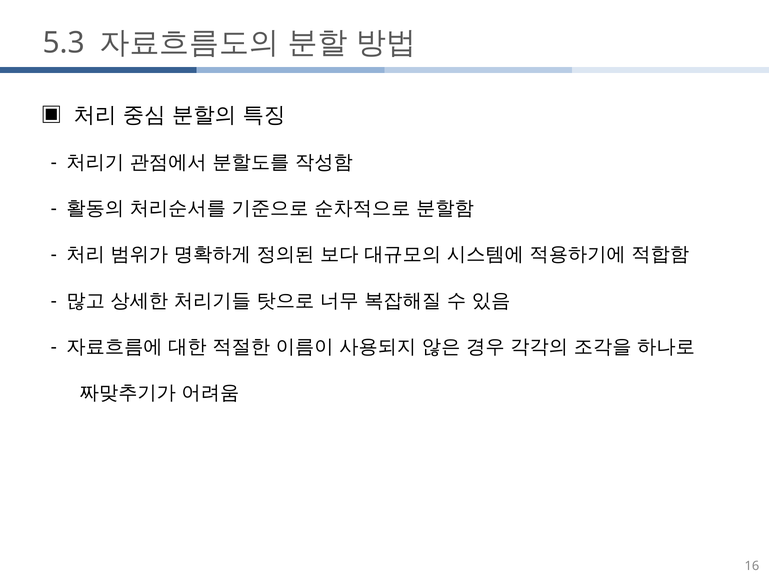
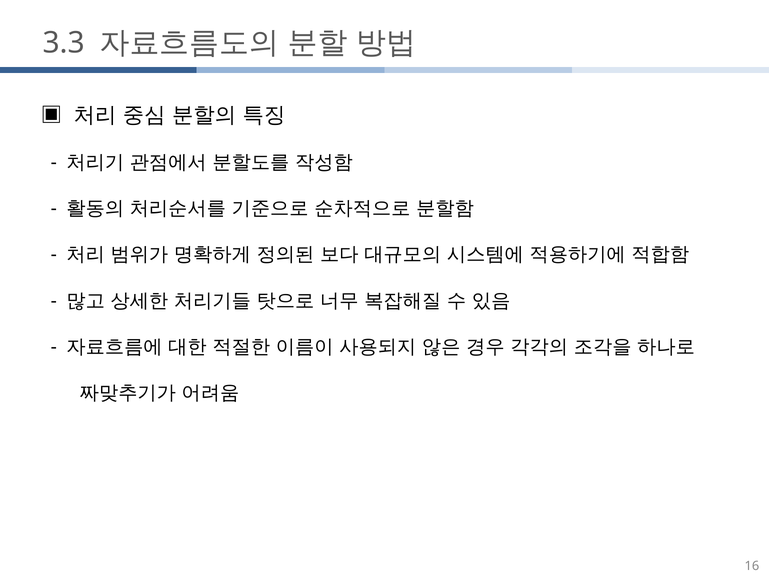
5.3: 5.3 -> 3.3
